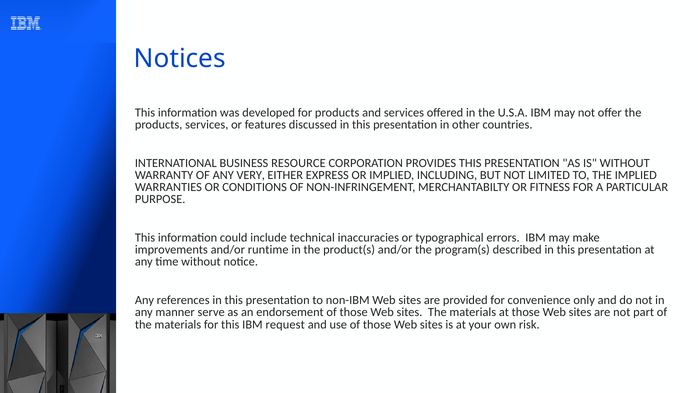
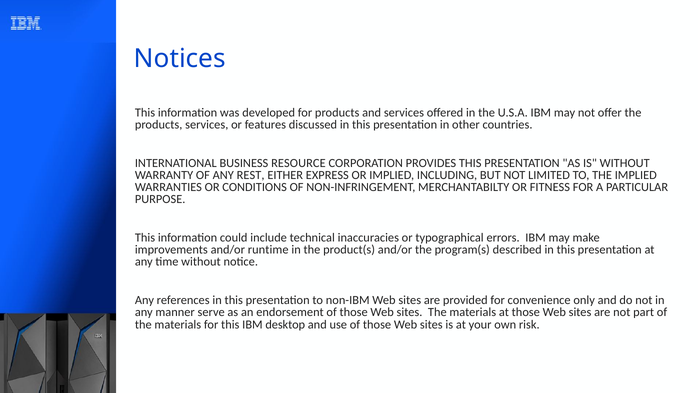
VERY: VERY -> REST
request: request -> desktop
